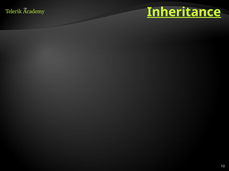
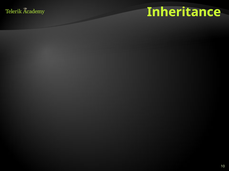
Inheritance at (184, 12) underline: present -> none
